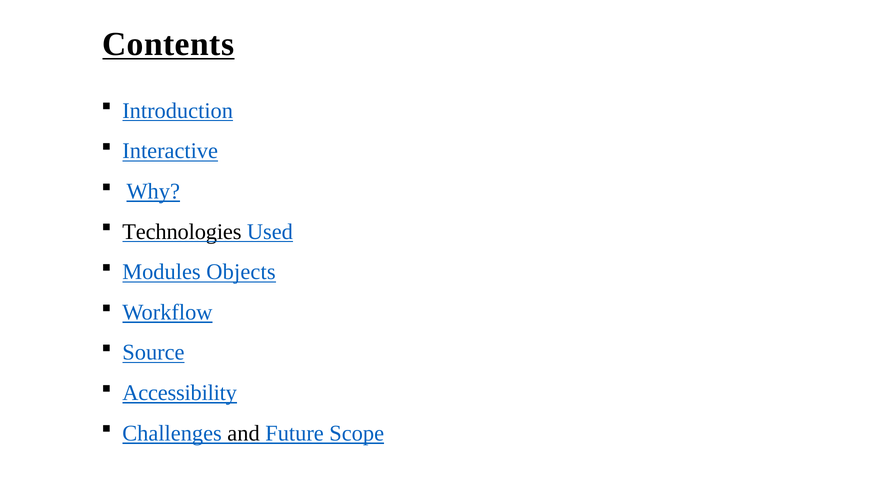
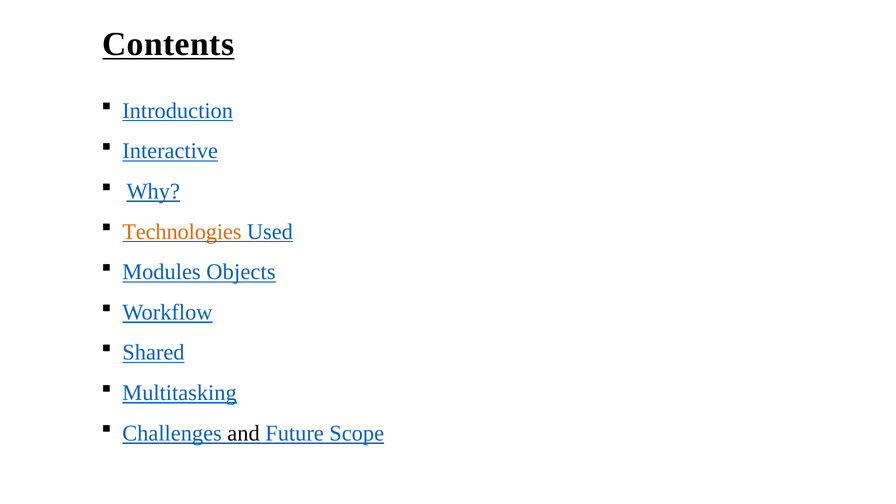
Technologies colour: black -> orange
Source: Source -> Shared
Accessibility: Accessibility -> Multitasking
